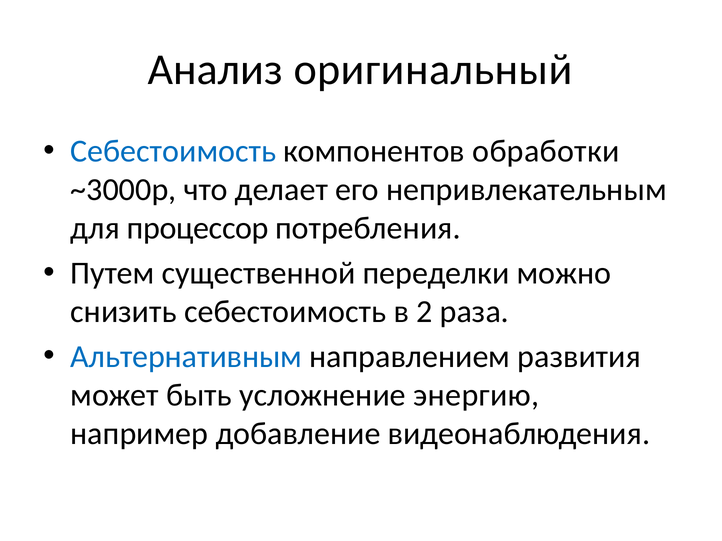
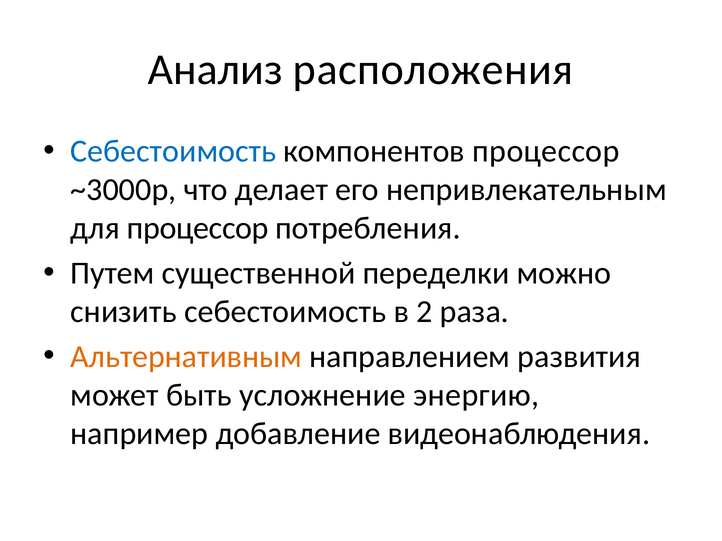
оригинальный: оригинальный -> расположения
компонентов обработки: обработки -> процессор
Альтернативным colour: blue -> orange
